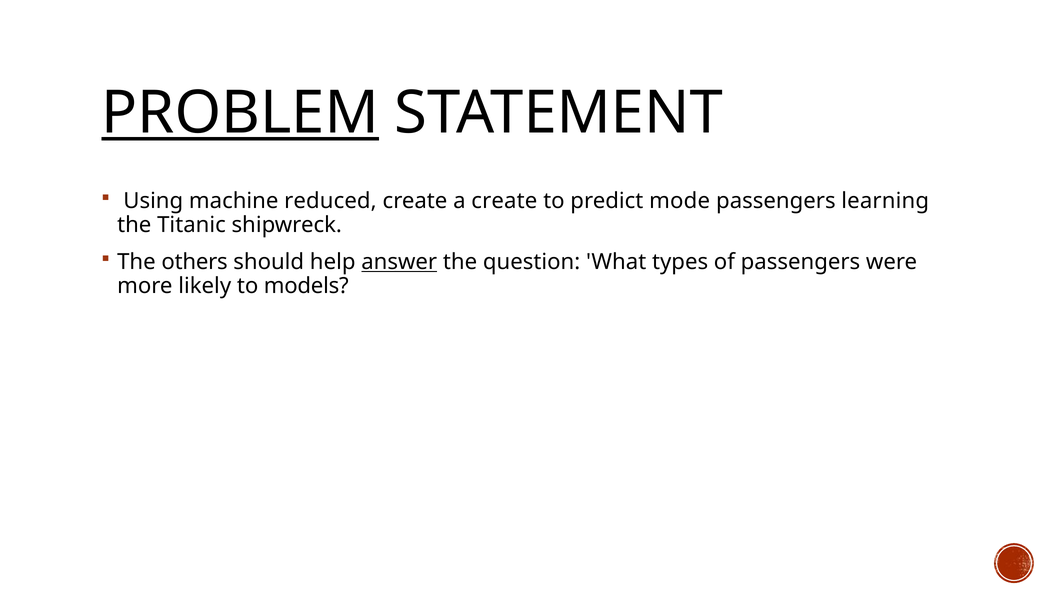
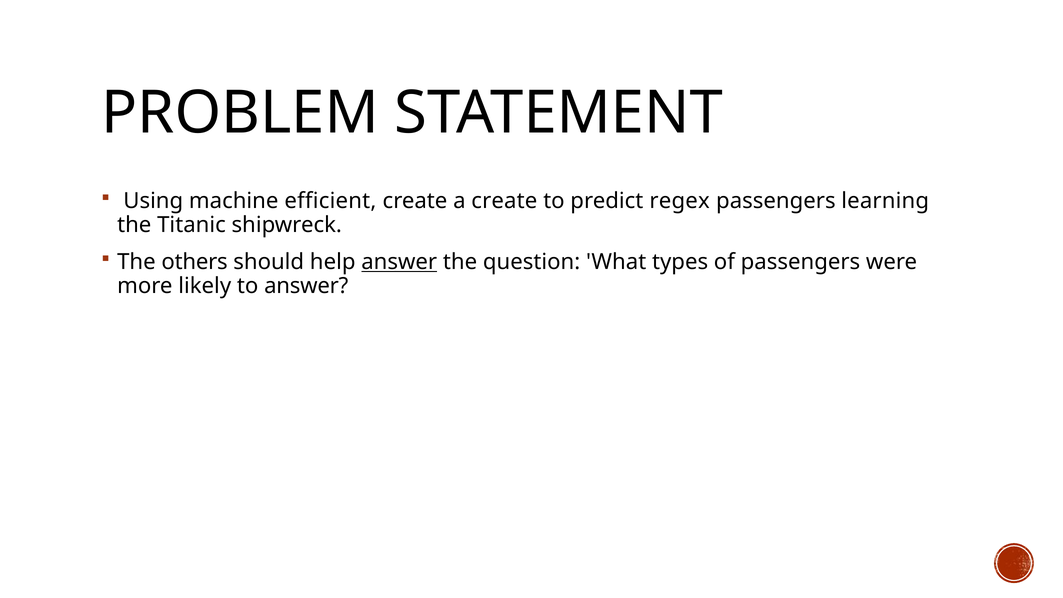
PROBLEM underline: present -> none
reduced: reduced -> efficient
mode: mode -> regex
to models: models -> answer
